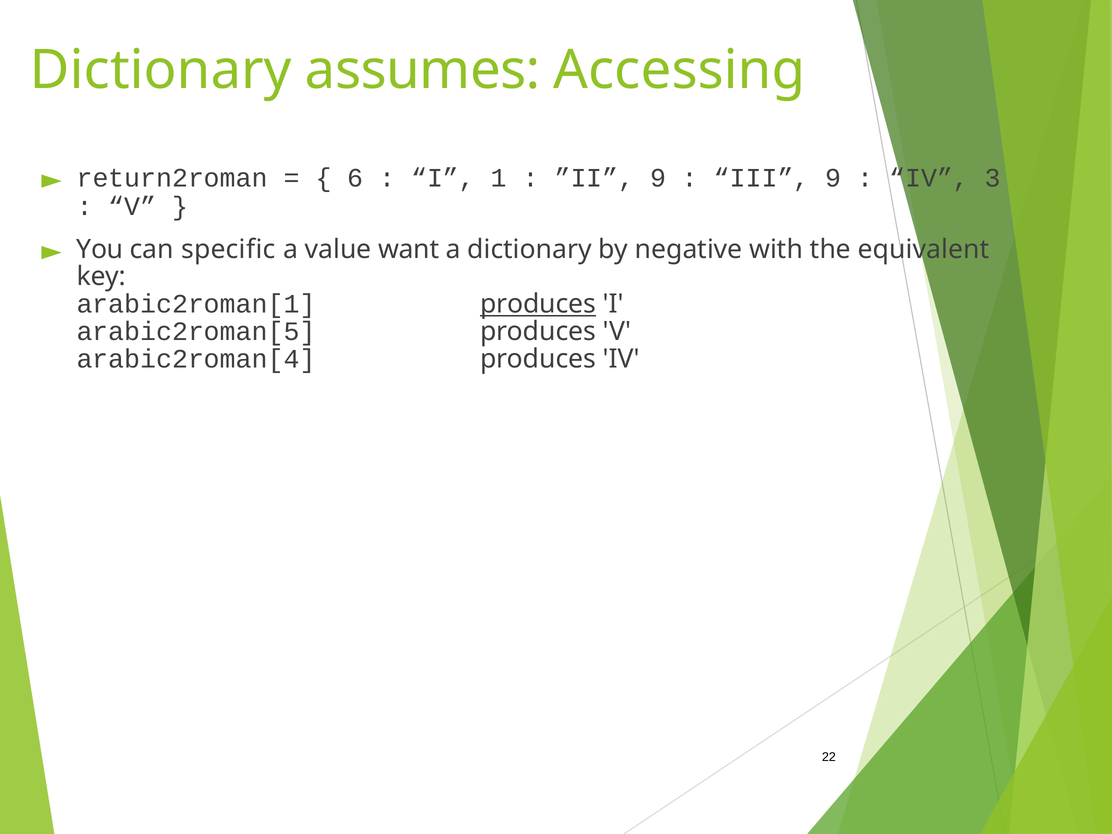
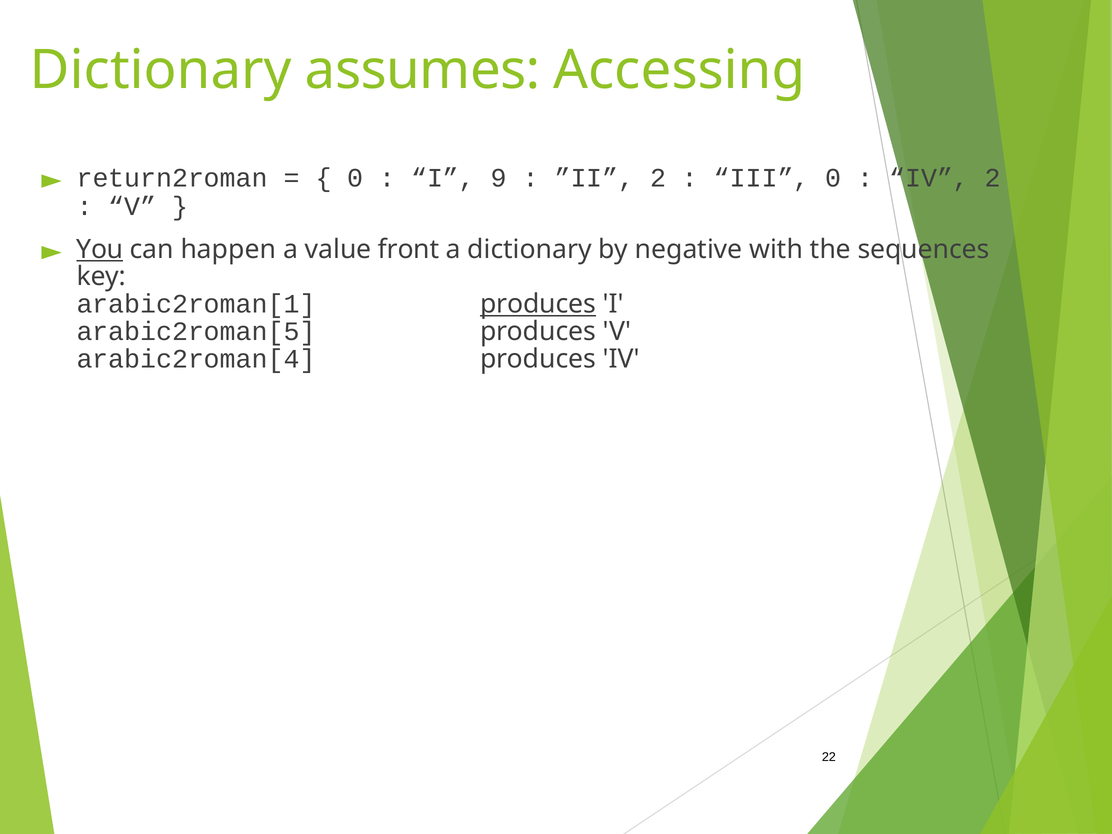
6 at (355, 178): 6 -> 0
1: 1 -> 9
”II 9: 9 -> 2
III 9: 9 -> 0
IV 3: 3 -> 2
You underline: none -> present
specific: specific -> happen
want: want -> front
equivalent: equivalent -> sequences
